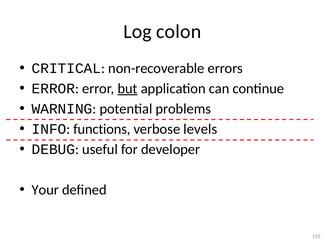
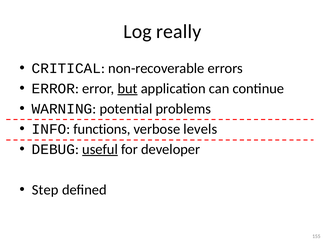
colon: colon -> really
useful underline: none -> present
Your: Your -> Step
